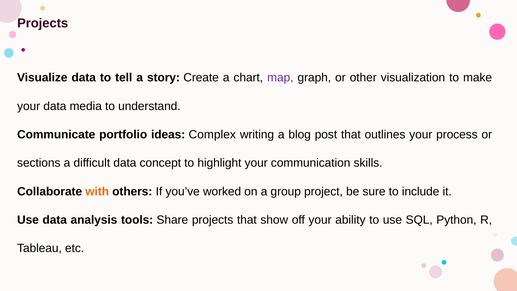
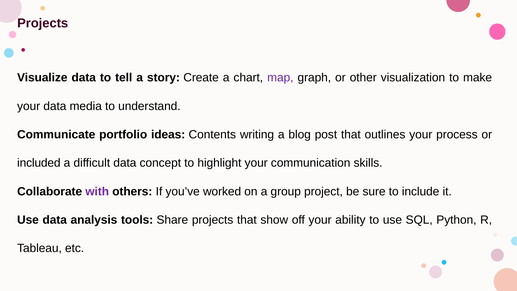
Complex: Complex -> Contents
sections: sections -> included
with colour: orange -> purple
